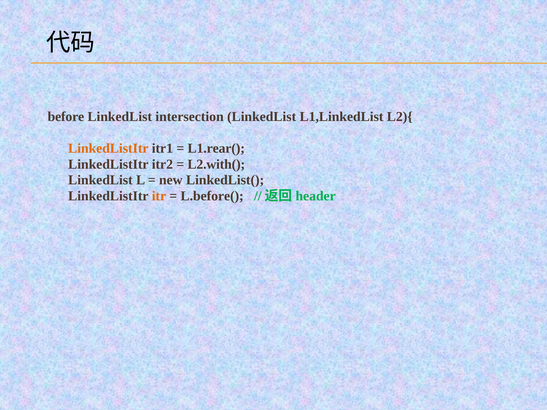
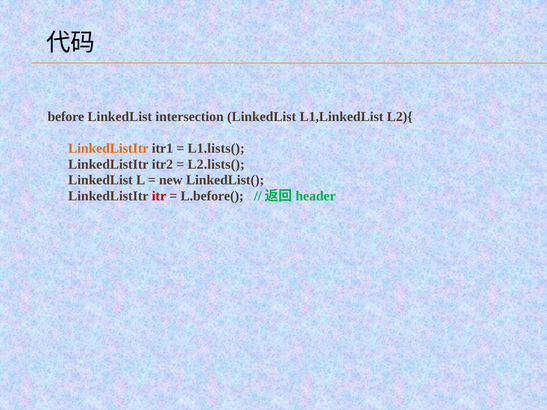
L1.rear(: L1.rear( -> L1.lists(
L2.with(: L2.with( -> L2.lists(
itr colour: orange -> red
